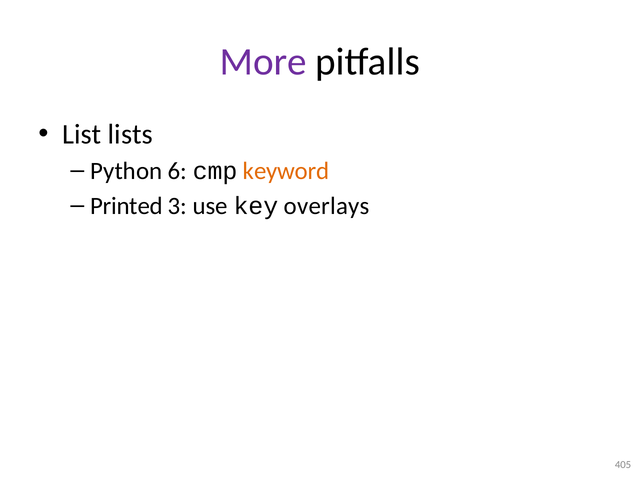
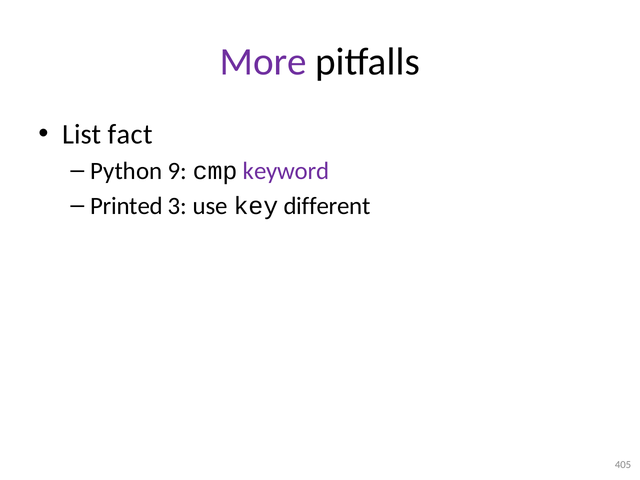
lists: lists -> fact
6: 6 -> 9
keyword colour: orange -> purple
overlays: overlays -> different
